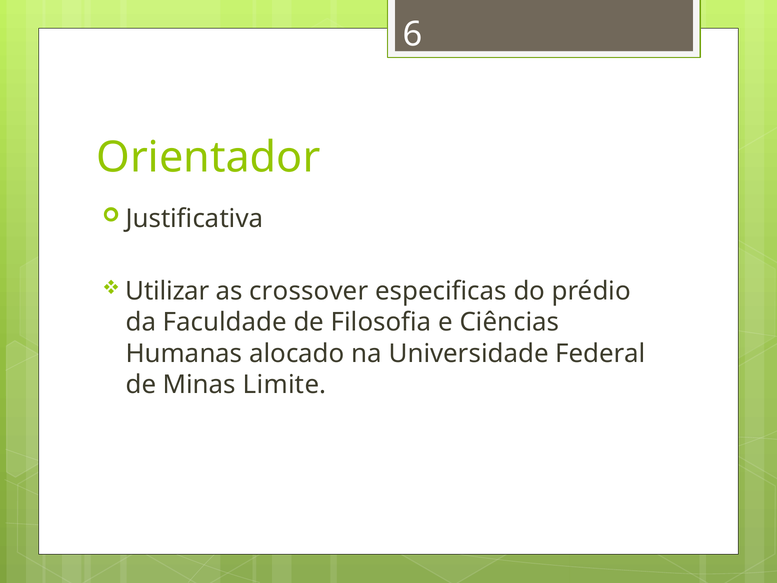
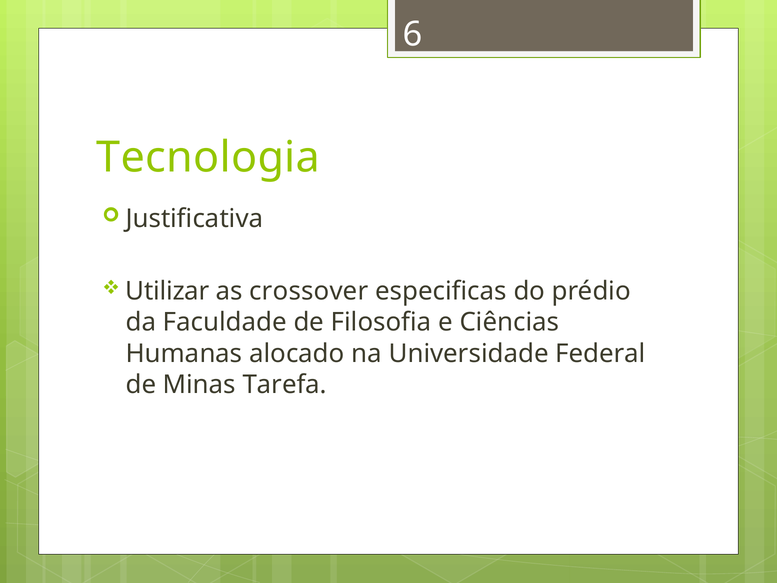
Orientador: Orientador -> Tecnologia
Limite: Limite -> Tarefa
